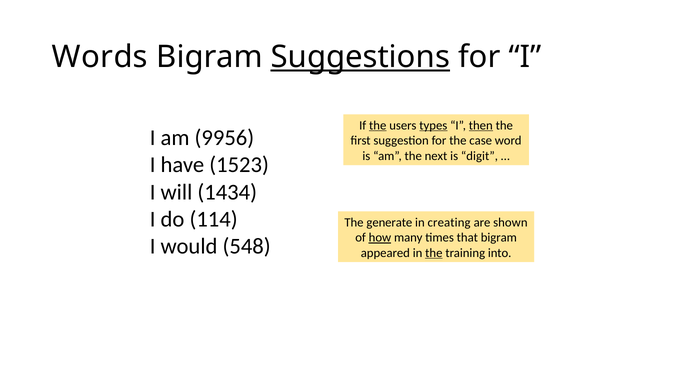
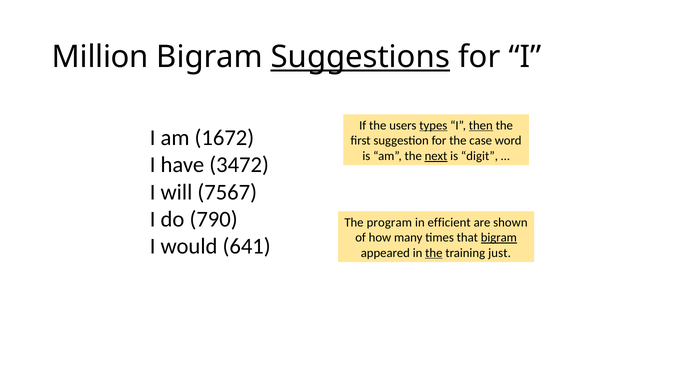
Words: Words -> Million
the at (378, 125) underline: present -> none
9956: 9956 -> 1672
next underline: none -> present
1523: 1523 -> 3472
1434: 1434 -> 7567
114: 114 -> 790
generate: generate -> program
creating: creating -> efficient
how underline: present -> none
bigram at (499, 238) underline: none -> present
548: 548 -> 641
into: into -> just
